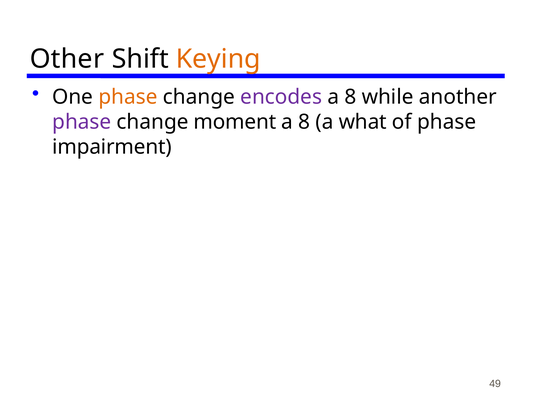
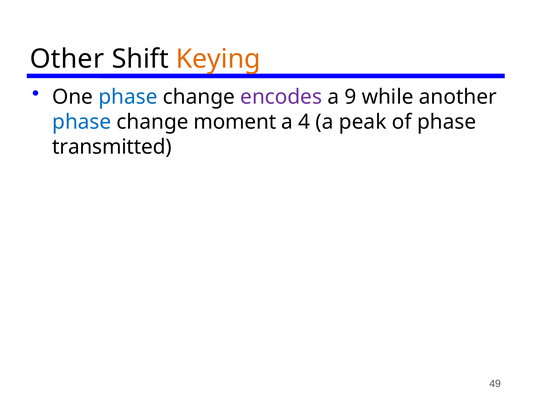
phase at (128, 97) colour: orange -> blue
8 at (350, 97): 8 -> 9
phase at (82, 122) colour: purple -> blue
8 at (304, 122): 8 -> 4
what: what -> peak
impairment: impairment -> transmitted
